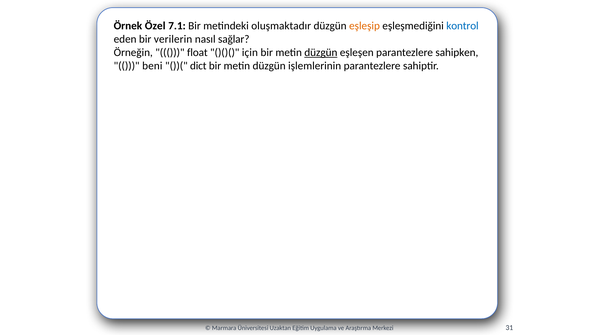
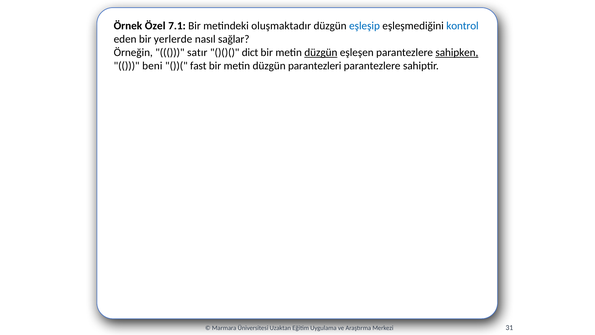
eşleşip colour: orange -> blue
verilerin: verilerin -> yerlerde
float: float -> satır
için: için -> dict
sahipken underline: none -> present
dict: dict -> fast
işlemlerinin: işlemlerinin -> parantezleri
